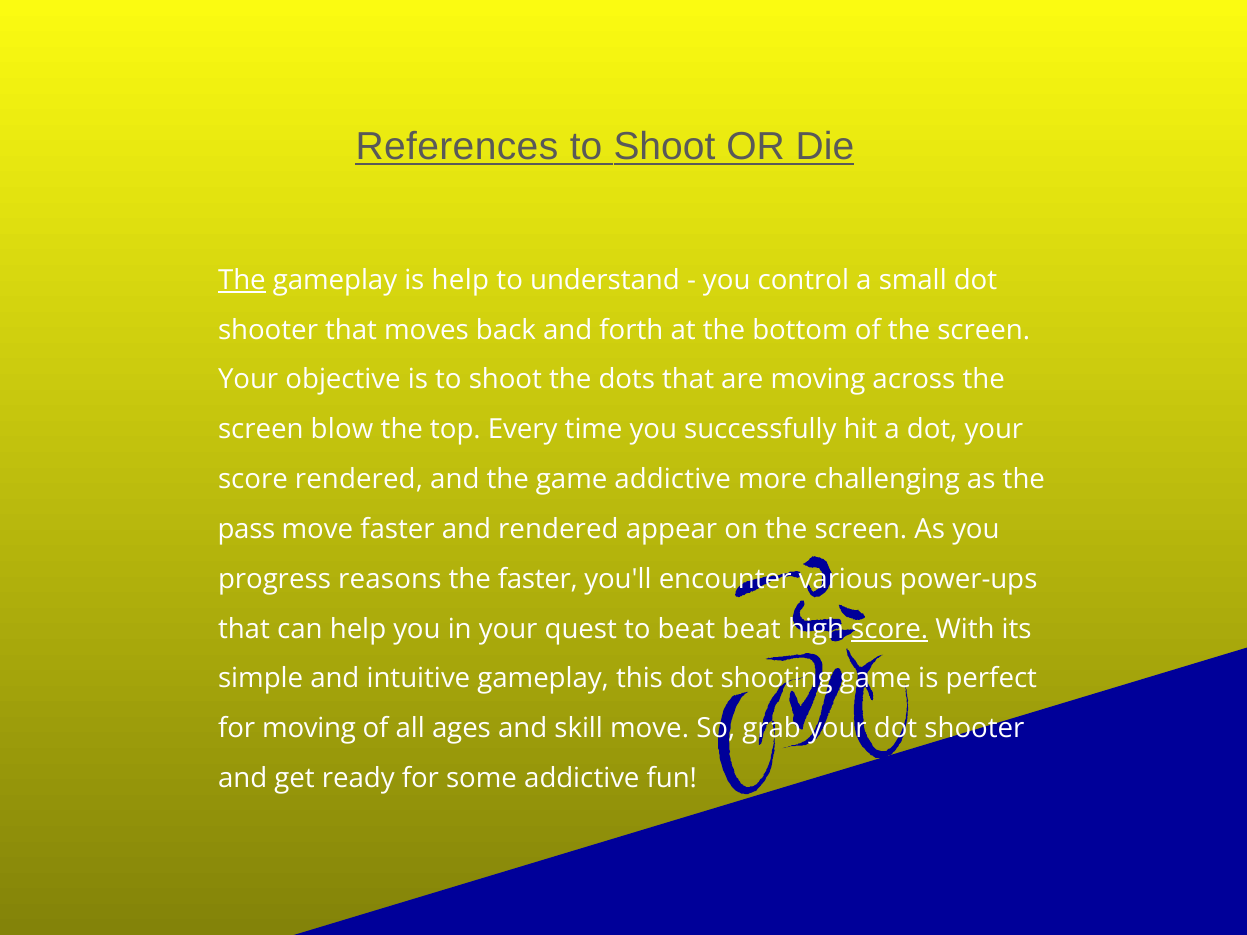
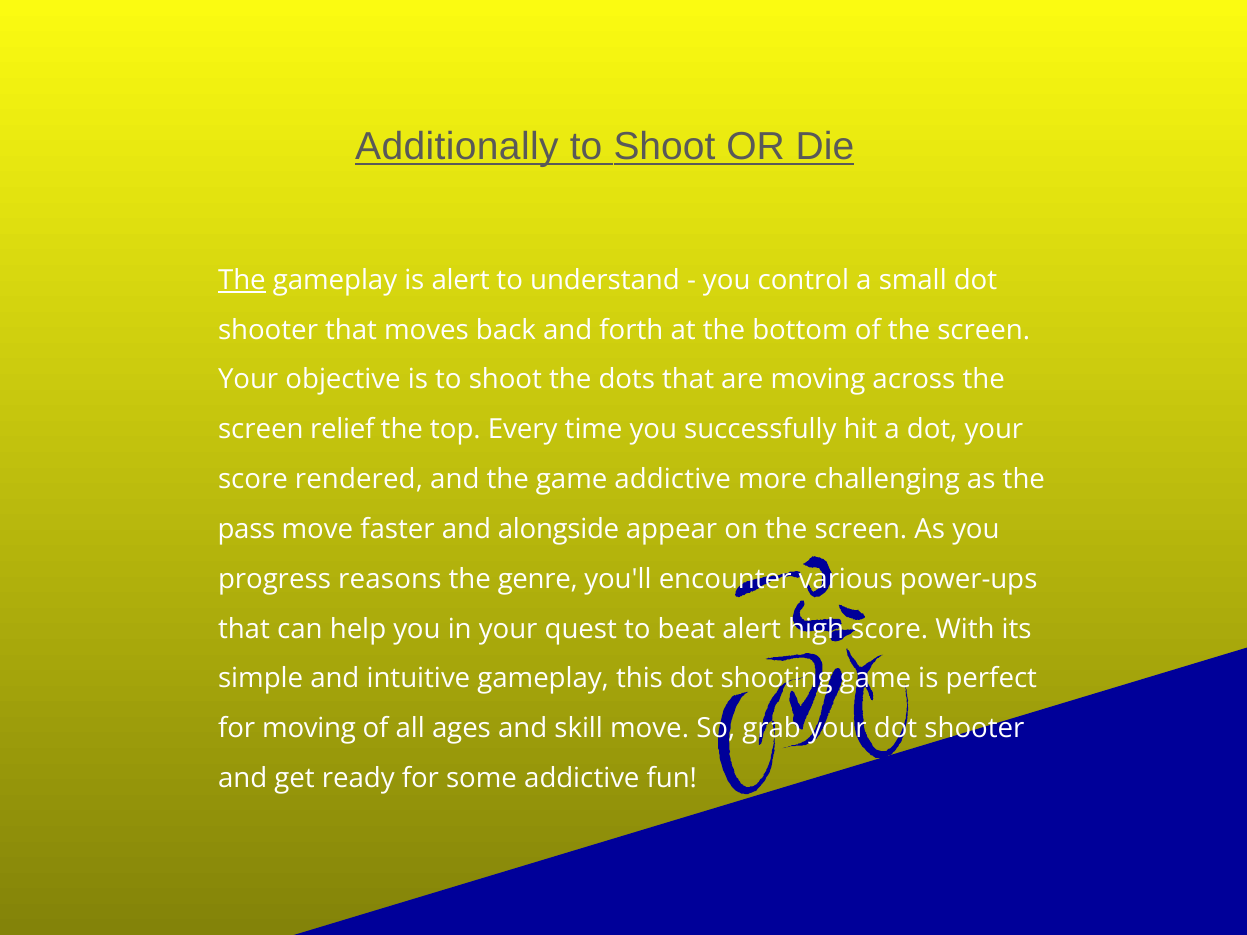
References: References -> Additionally
is help: help -> alert
blow: blow -> relief
and rendered: rendered -> alongside
the faster: faster -> genre
beat beat: beat -> alert
score at (890, 629) underline: present -> none
